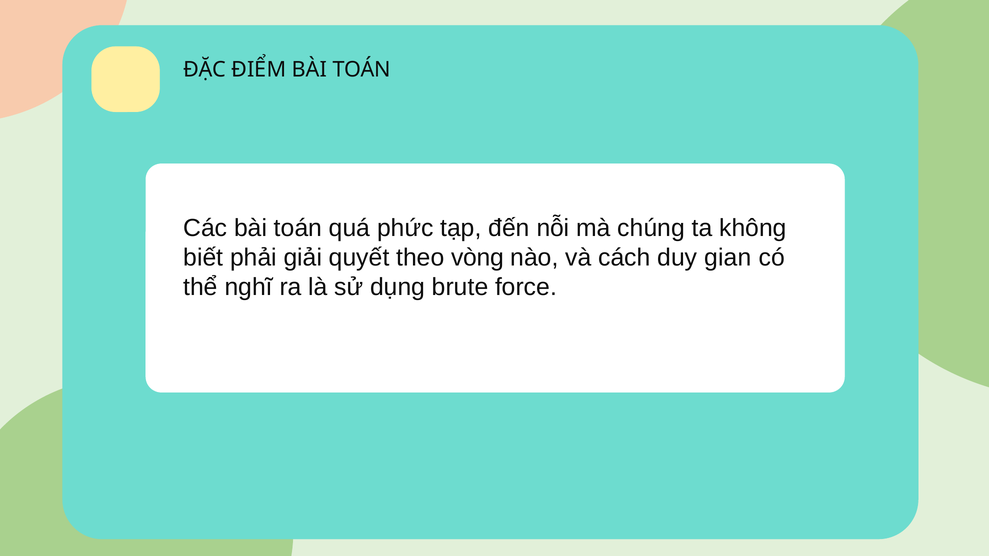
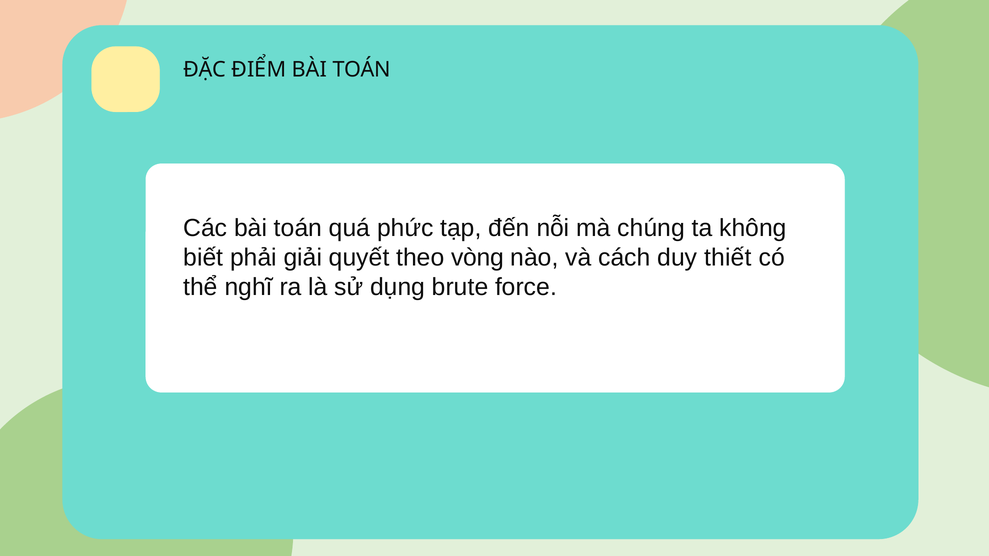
gian: gian -> thiết
